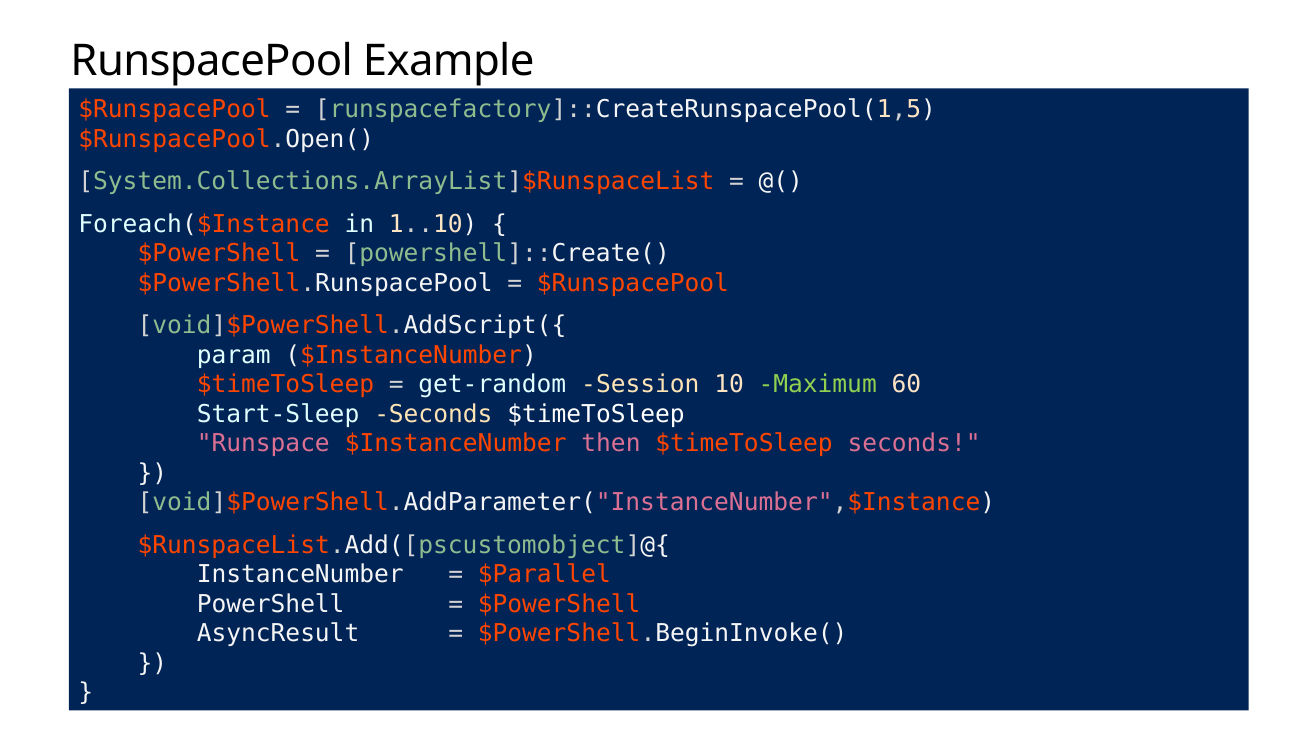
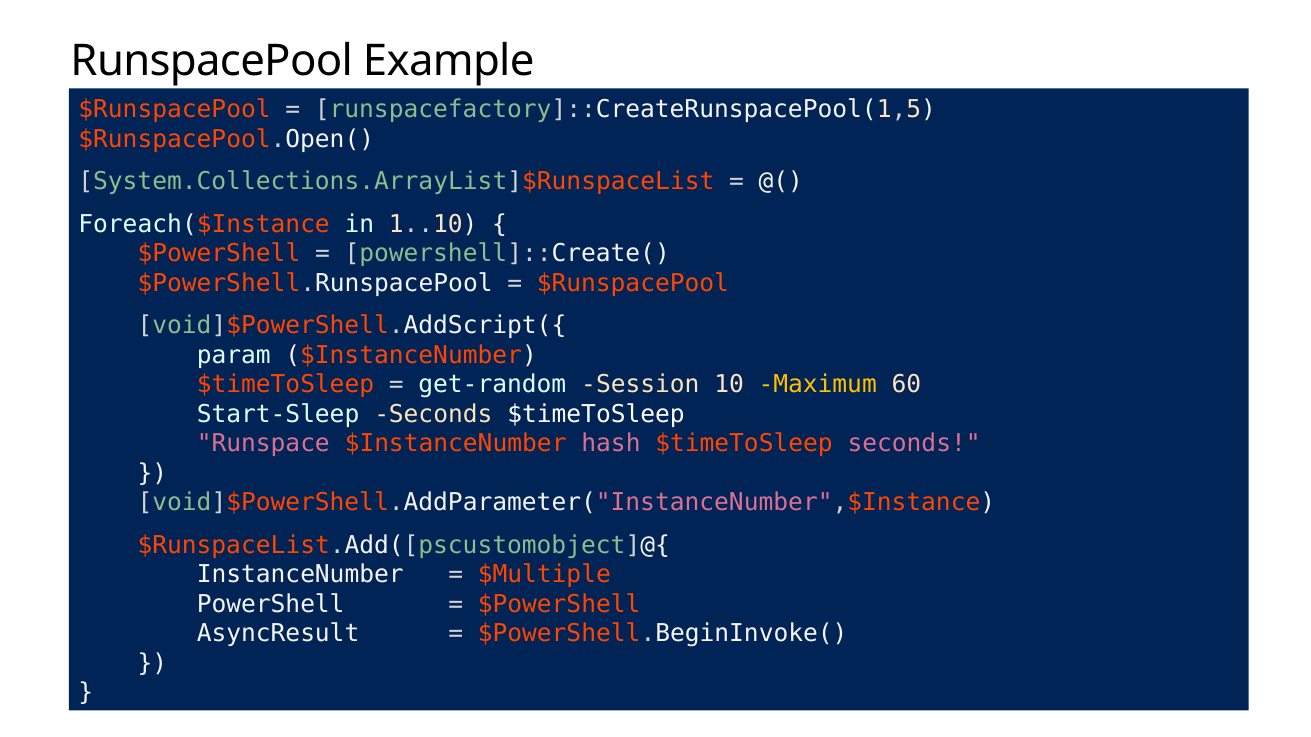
Maximum colour: light green -> yellow
then: then -> hash
$Parallel: $Parallel -> $Multiple
